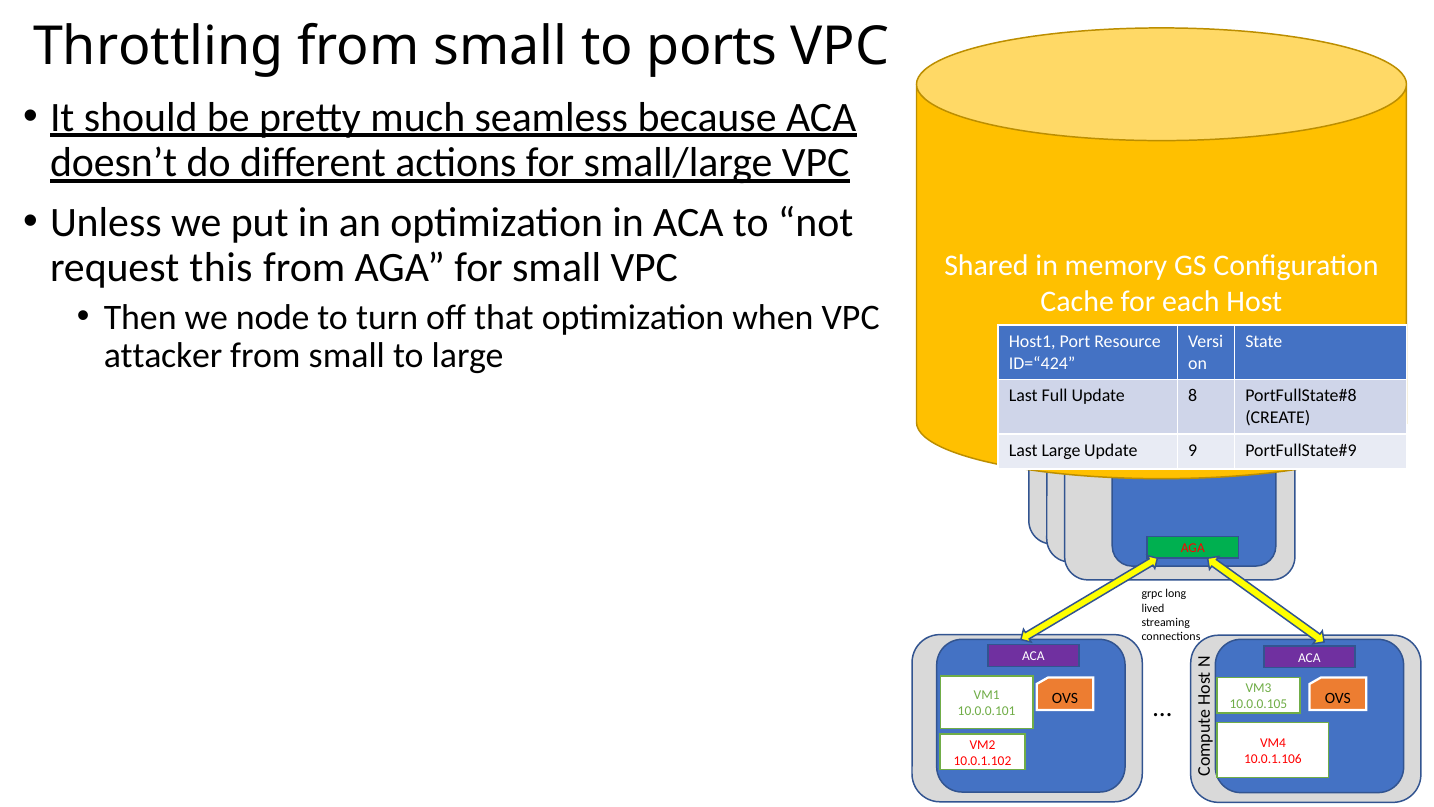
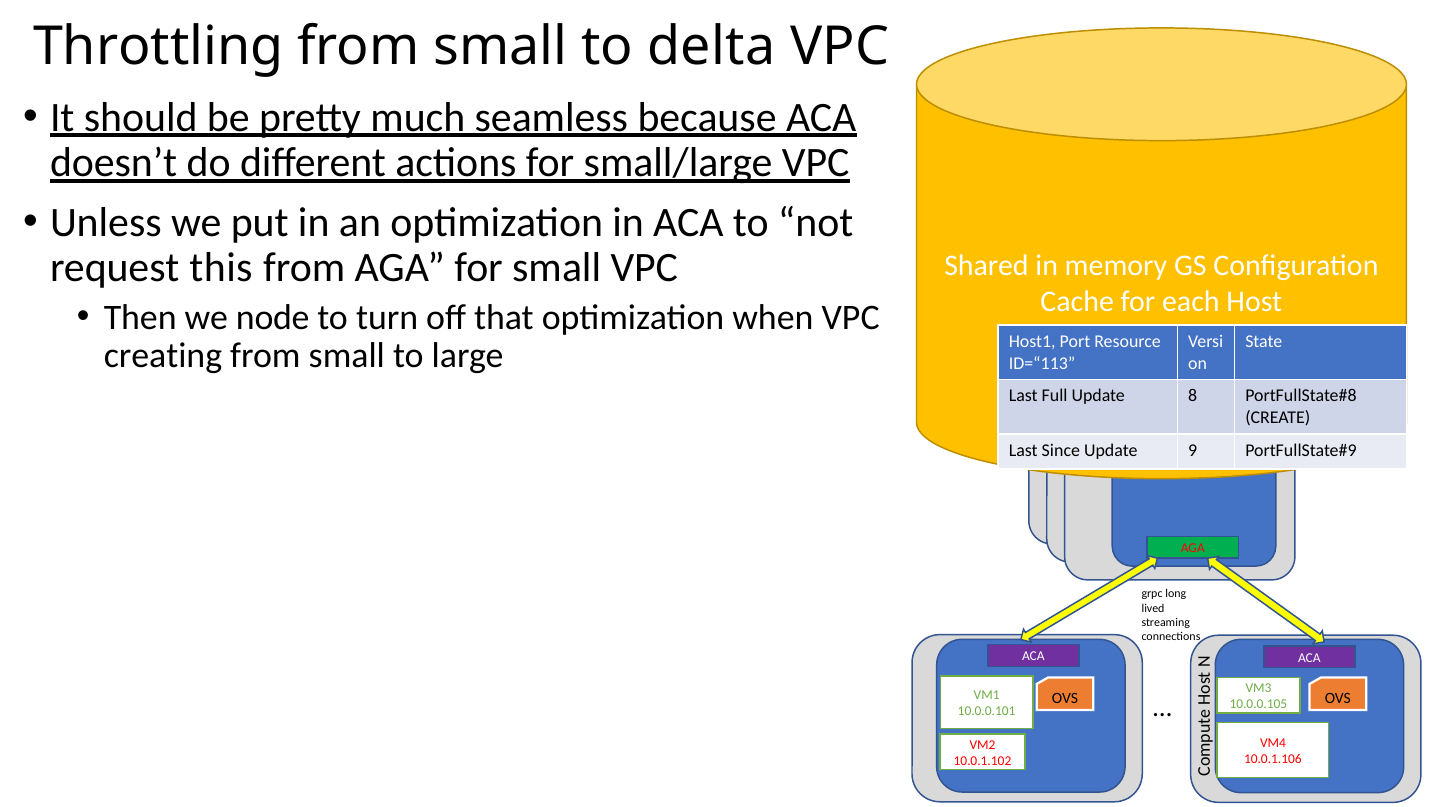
ports: ports -> delta
attacker: attacker -> creating
ID=“424: ID=“424 -> ID=“113
Last Large: Large -> Since
